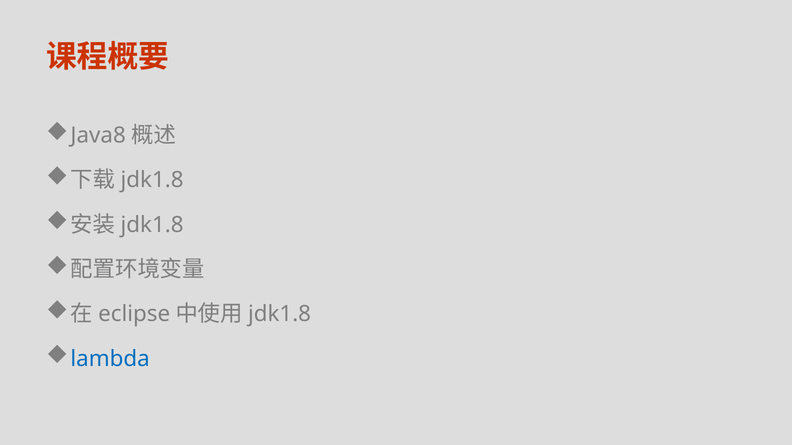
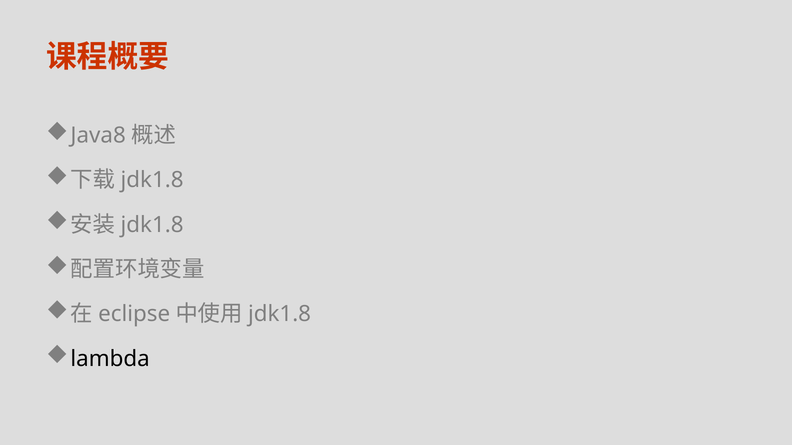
lambda colour: blue -> black
